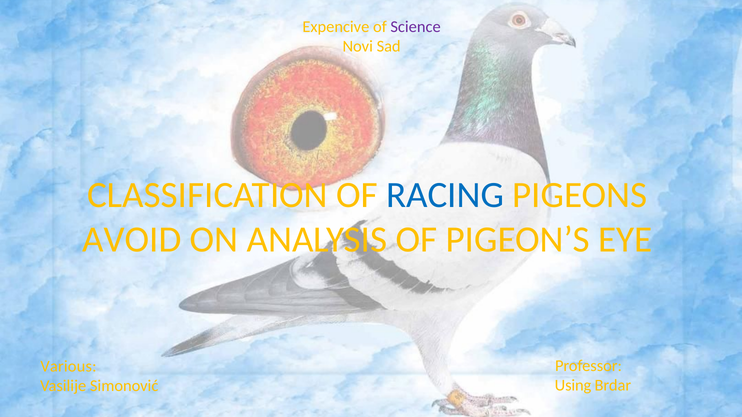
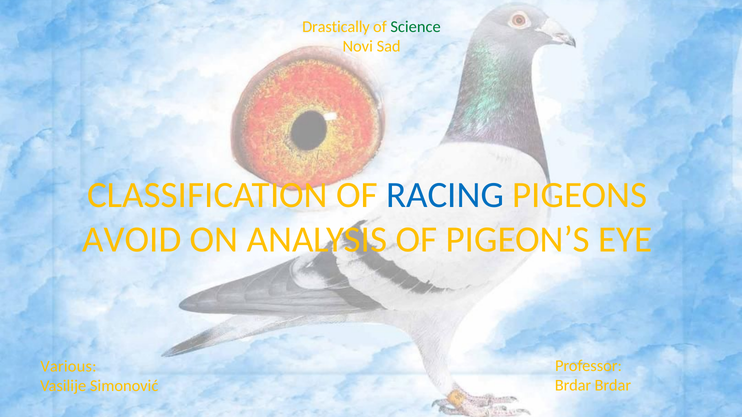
Expencive: Expencive -> Drastically
Science colour: purple -> green
Using at (573, 386): Using -> Brdar
